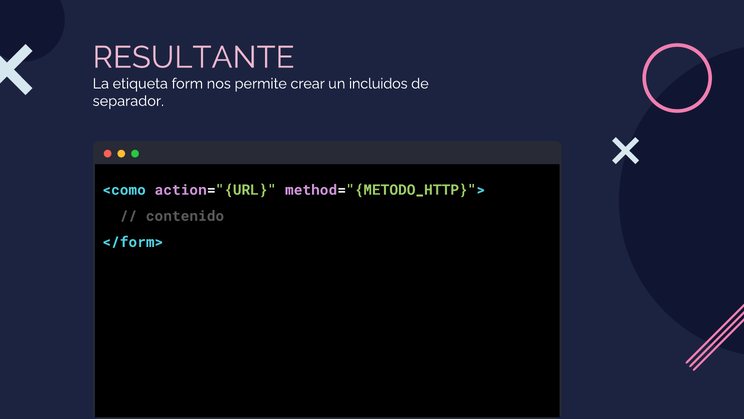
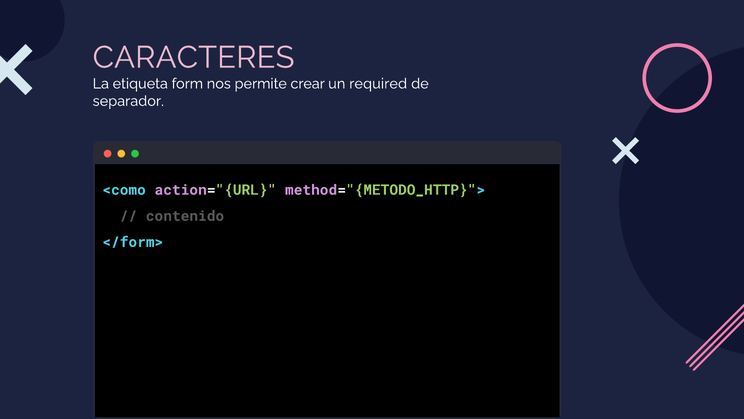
RESULTANTE: RESULTANTE -> CARACTERES
incluidos: incluidos -> required
